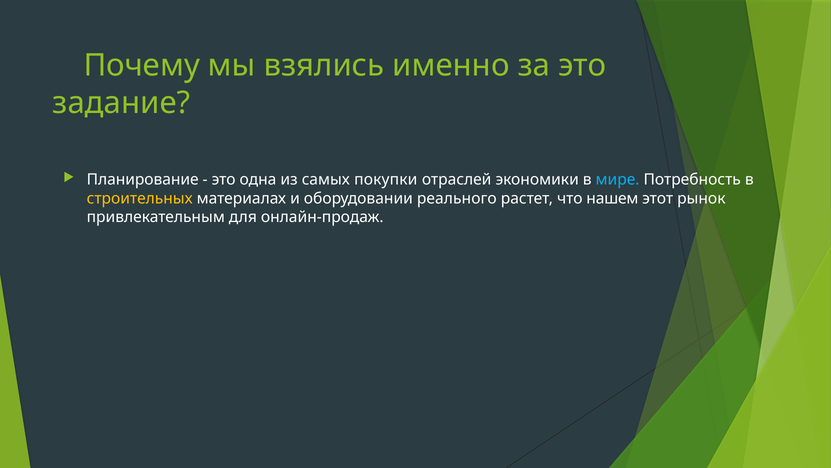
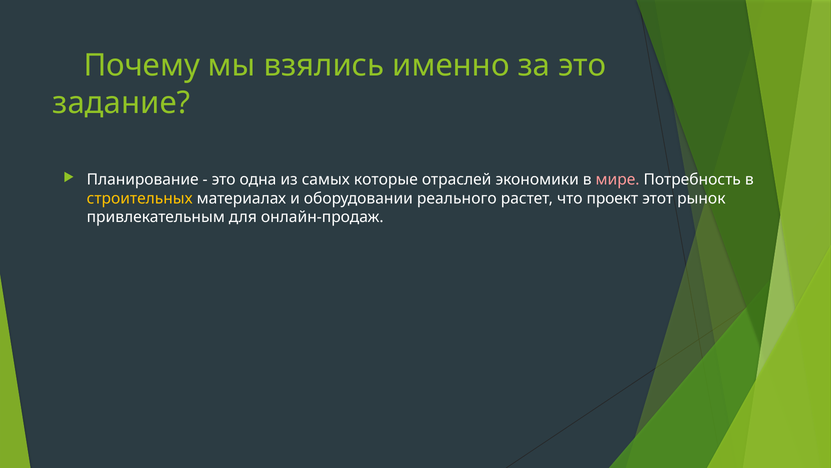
покупки: покупки -> которые
мире colour: light blue -> pink
нашем: нашем -> проект
